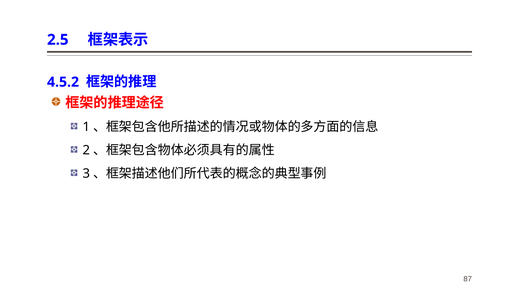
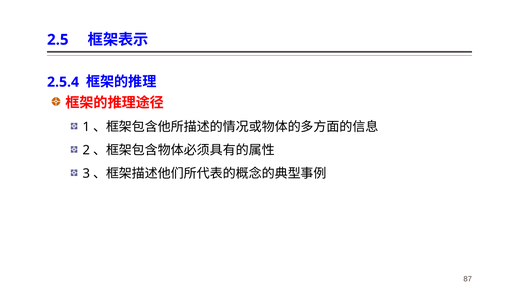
4.5.2: 4.5.2 -> 2.5.4
